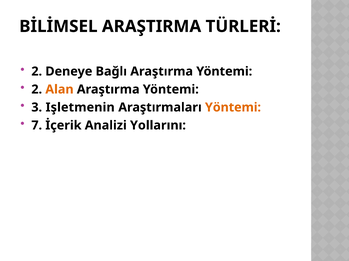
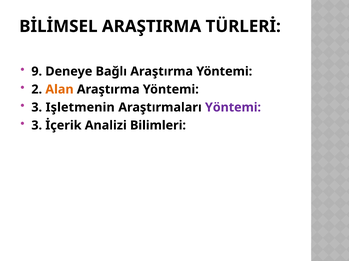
2 at (37, 72): 2 -> 9
Yöntemi at (233, 108) colour: orange -> purple
7 at (37, 126): 7 -> 3
Yollarını: Yollarını -> Bilimleri
